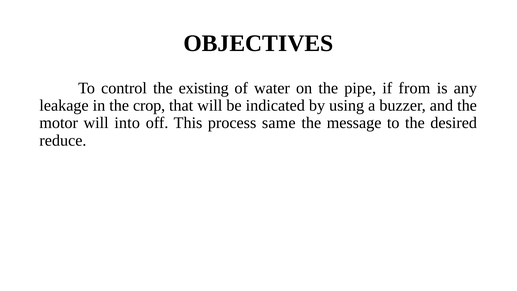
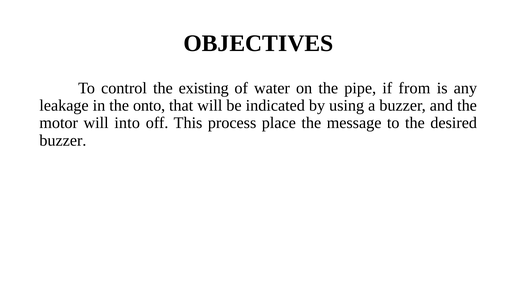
crop: crop -> onto
same: same -> place
reduce at (63, 140): reduce -> buzzer
